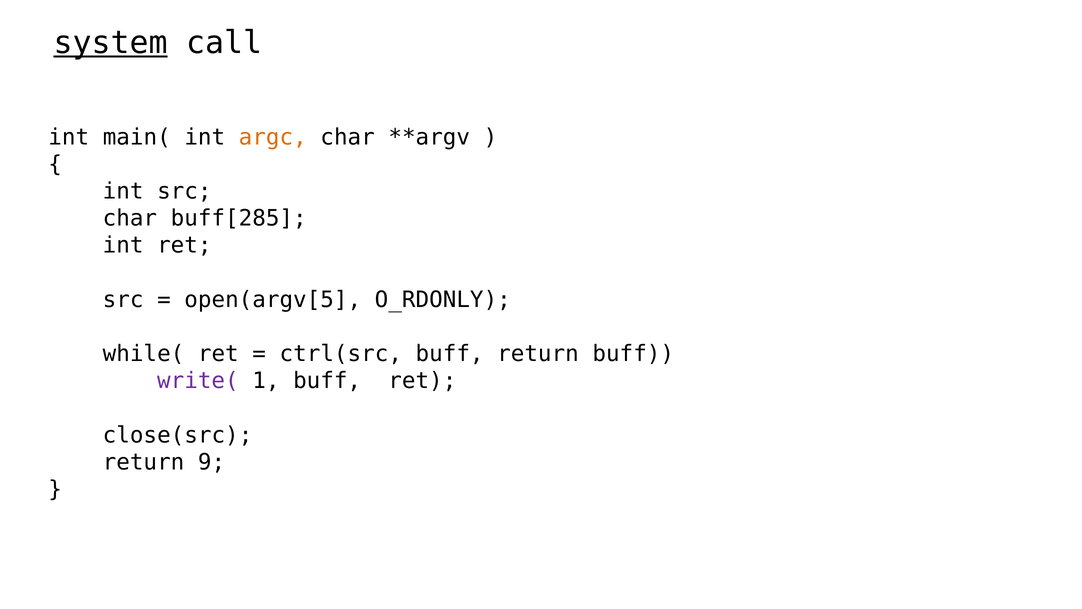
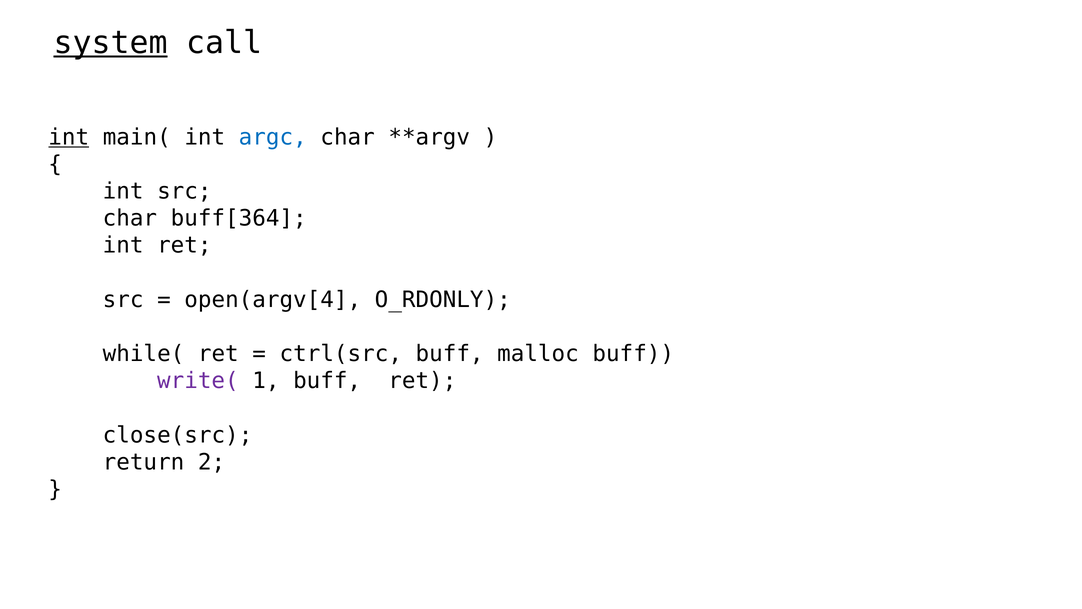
int at (69, 137) underline: none -> present
argc colour: orange -> blue
buff[285: buff[285 -> buff[364
open(argv[5: open(argv[5 -> open(argv[4
buff return: return -> malloc
9: 9 -> 2
